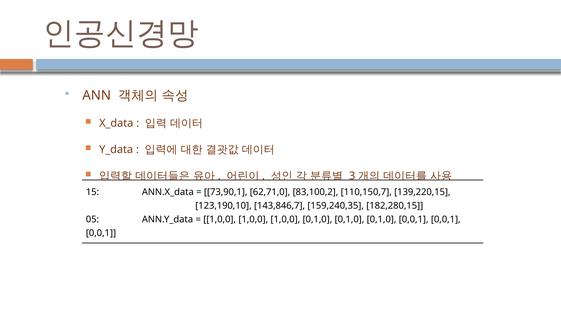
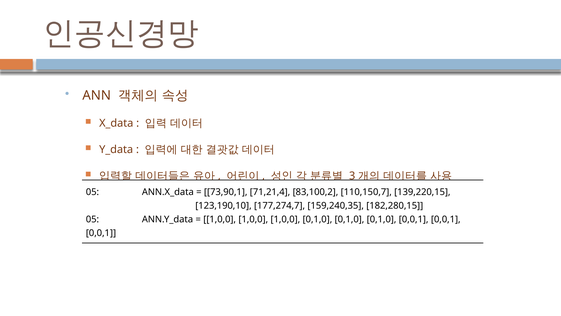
15 at (92, 192): 15 -> 05
62,71,0: 62,71,0 -> 71,21,4
143,846,7: 143,846,7 -> 177,274,7
